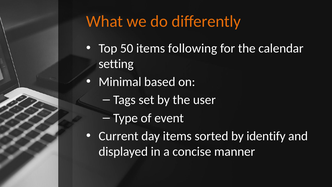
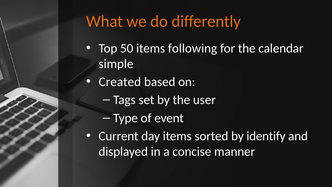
setting: setting -> simple
Minimal: Minimal -> Created
